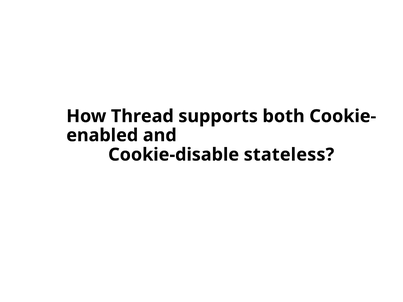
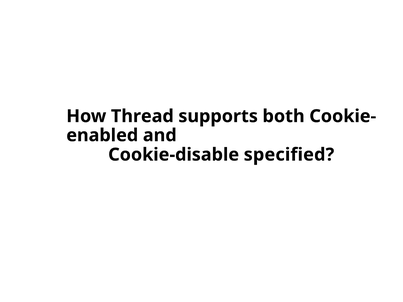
stateless: stateless -> specified
